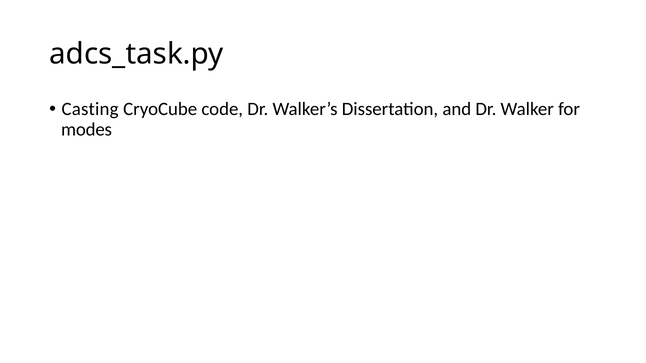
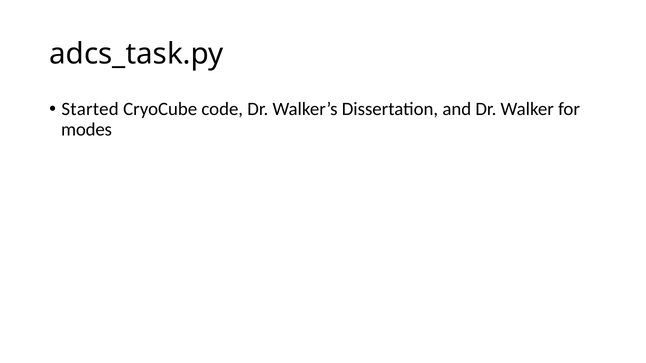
Casting: Casting -> Started
